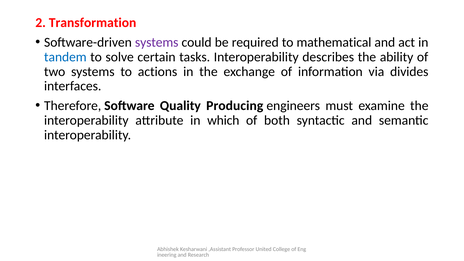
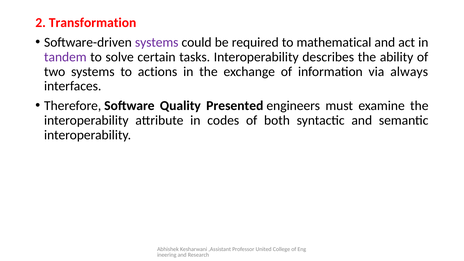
tandem colour: blue -> purple
divides: divides -> always
Producing: Producing -> Presented
which: which -> codes
